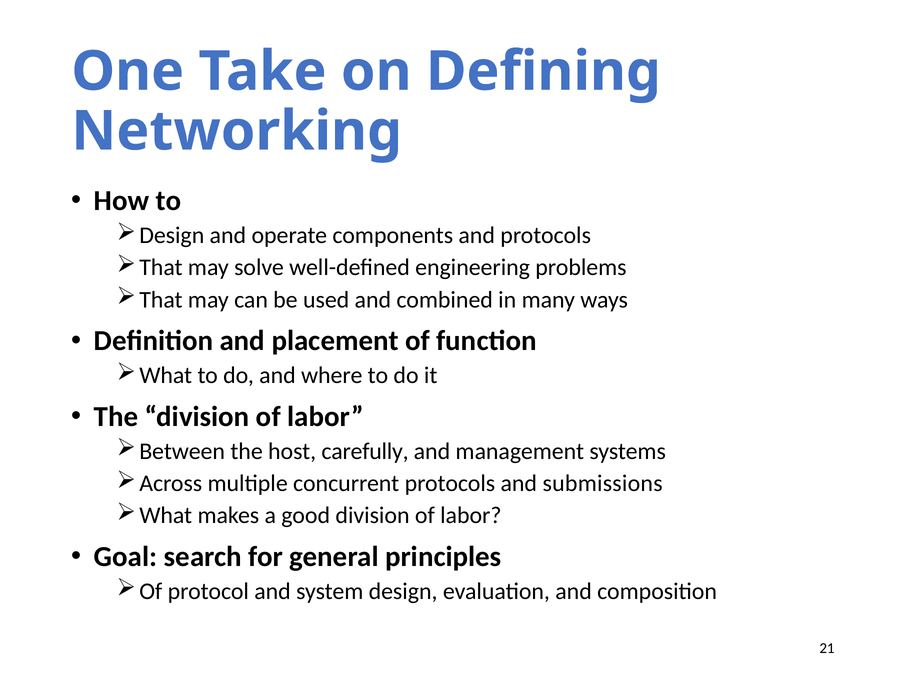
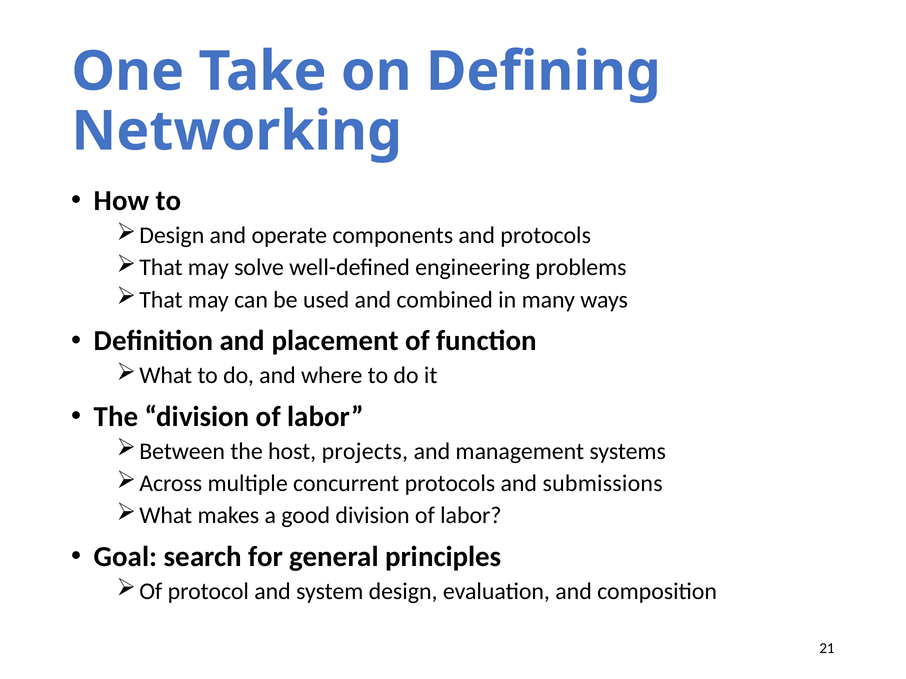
carefully: carefully -> projects
